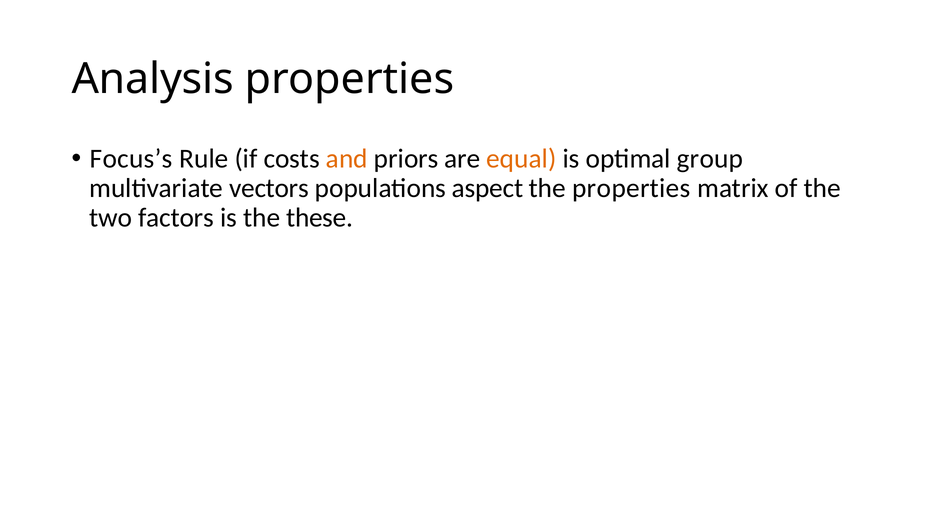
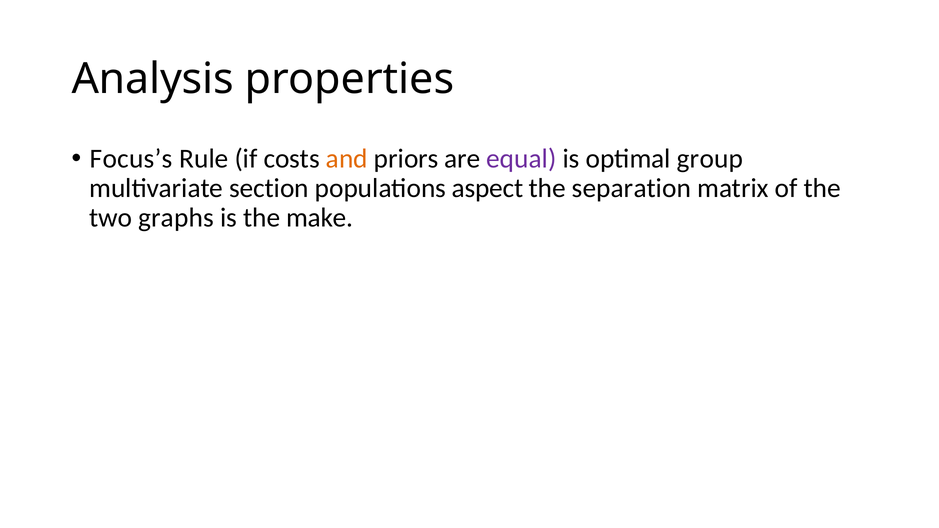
equal colour: orange -> purple
vectors: vectors -> section
the properties: properties -> separation
factors: factors -> graphs
these: these -> make
